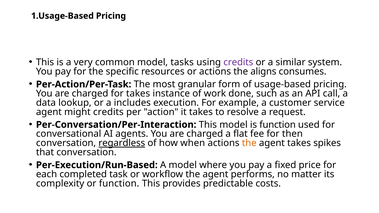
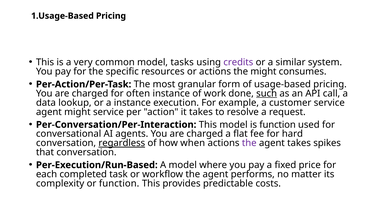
the aligns: aligns -> might
for takes: takes -> often
such underline: none -> present
a includes: includes -> instance
might credits: credits -> service
then: then -> hard
the at (249, 143) colour: orange -> purple
